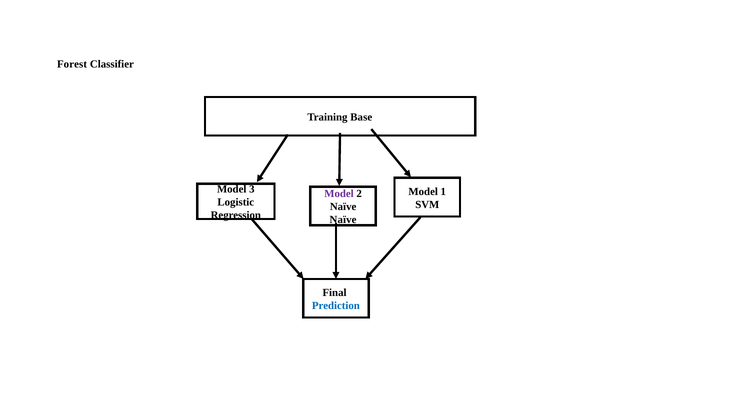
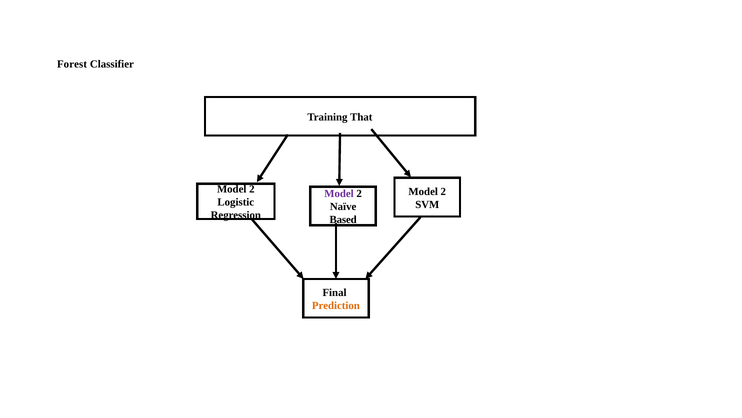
Base: Base -> That
3 at (252, 189): 3 -> 2
1 at (443, 191): 1 -> 2
Naïve at (343, 219): Naïve -> Based
Prediction colour: blue -> orange
